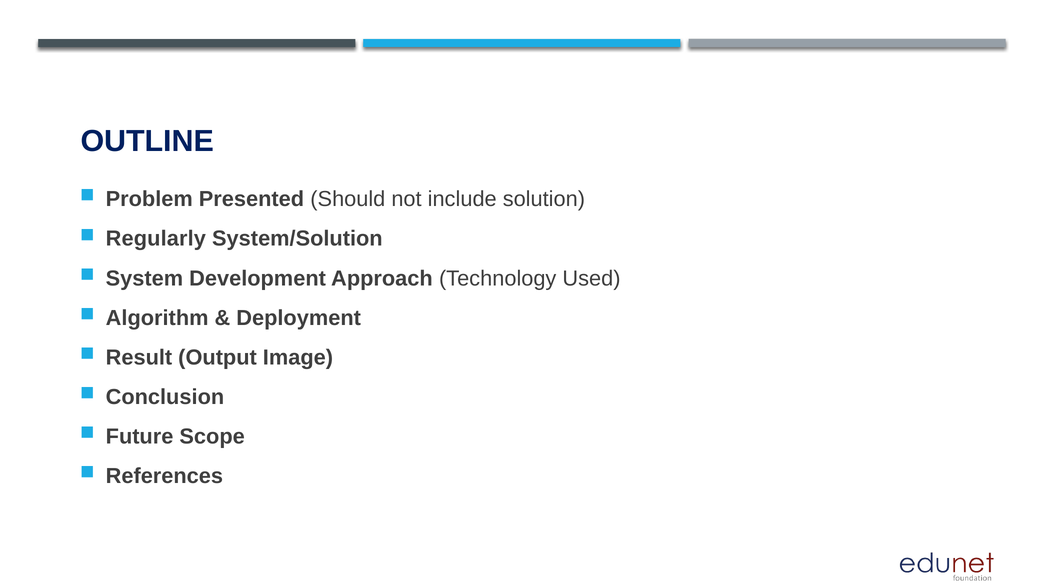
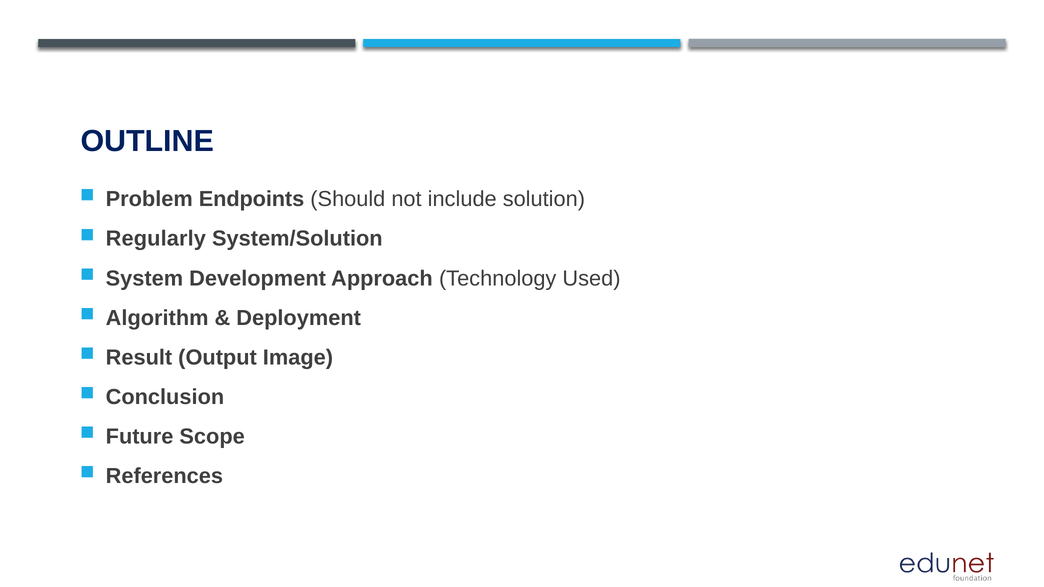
Presented: Presented -> Endpoints
